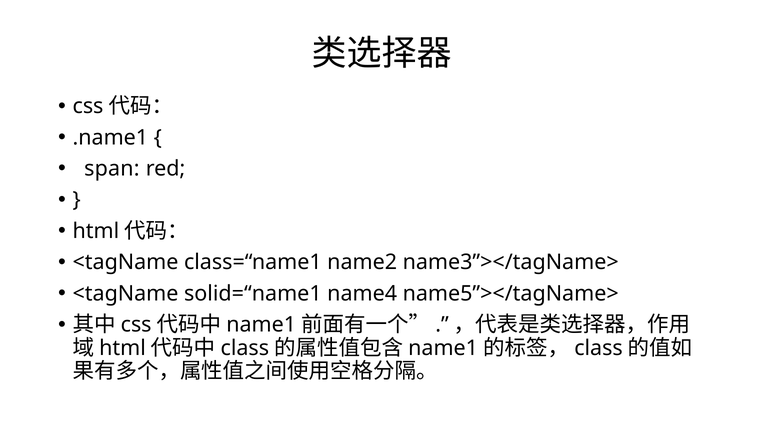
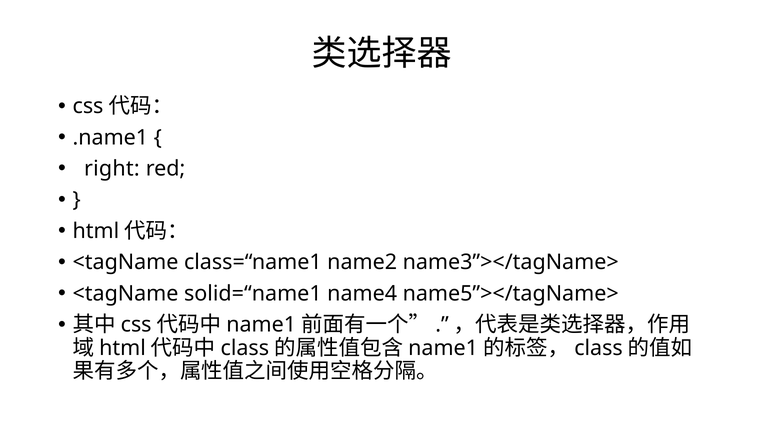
span: span -> right
